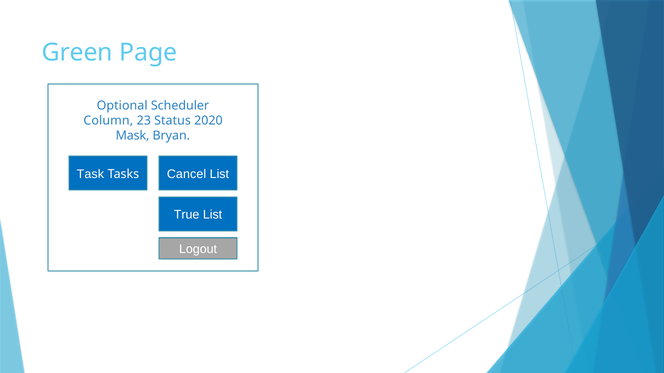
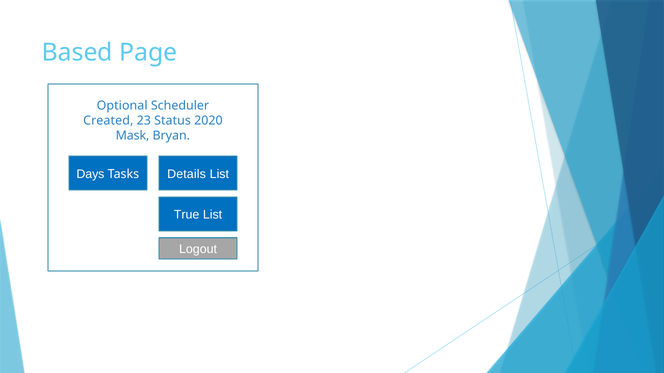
Green: Green -> Based
Column: Column -> Created
Task: Task -> Days
Cancel: Cancel -> Details
